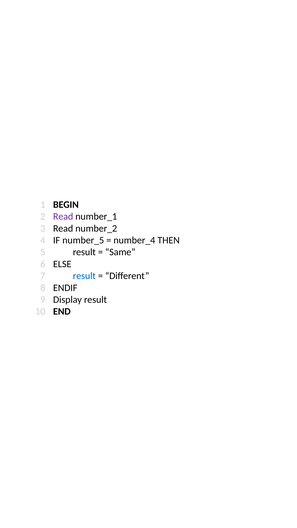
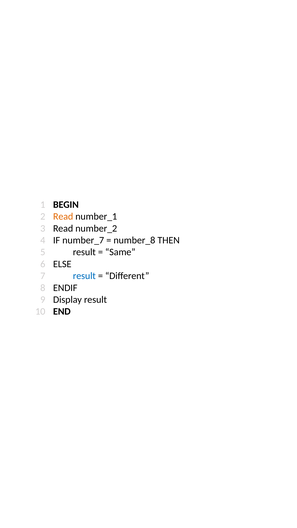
Read at (63, 216) colour: purple -> orange
number_5: number_5 -> number_7
number_4: number_4 -> number_8
